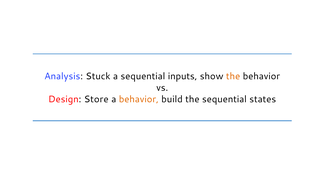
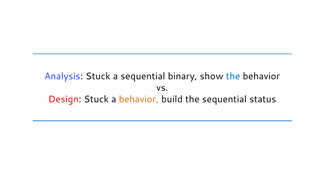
inputs: inputs -> binary
the at (233, 76) colour: orange -> blue
Design Store: Store -> Stuck
states: states -> status
